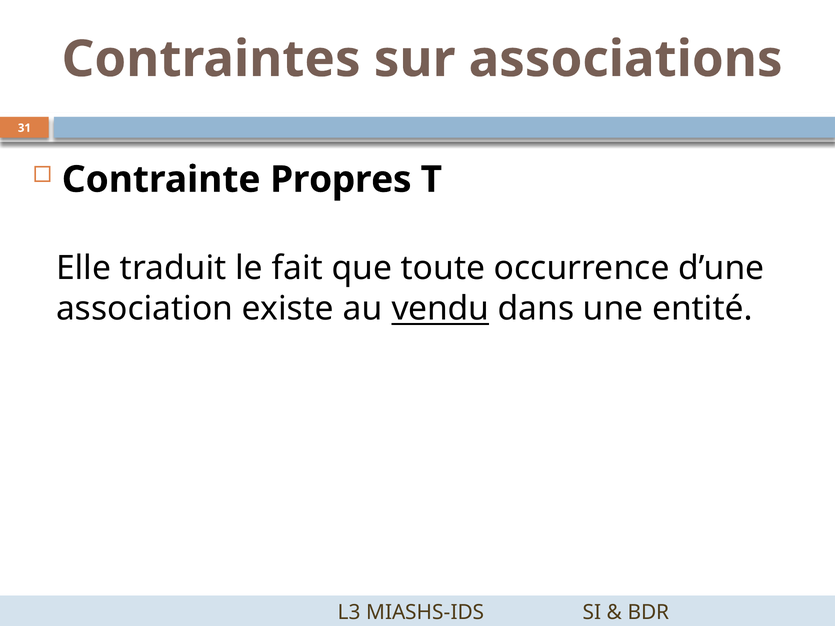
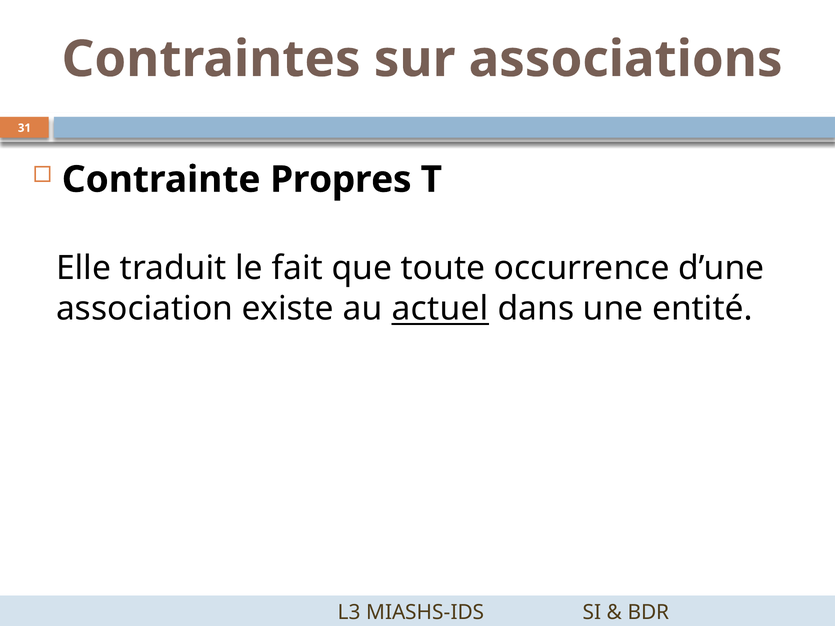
vendu: vendu -> actuel
